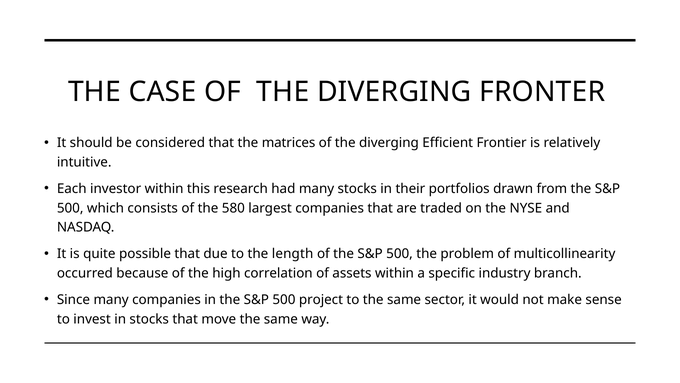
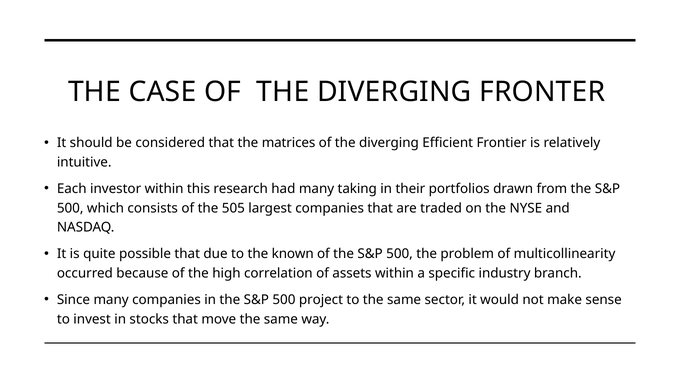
many stocks: stocks -> taking
580: 580 -> 505
length: length -> known
